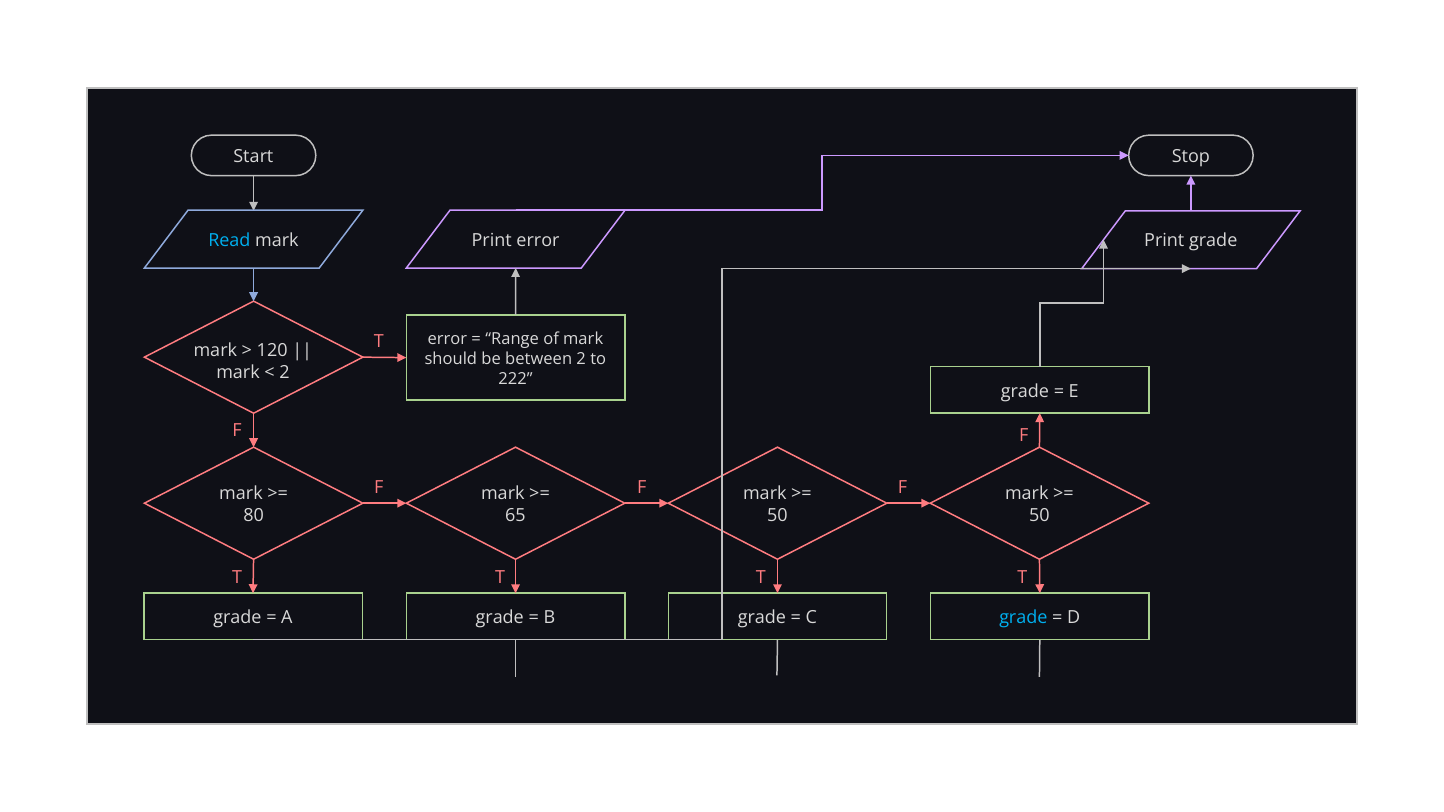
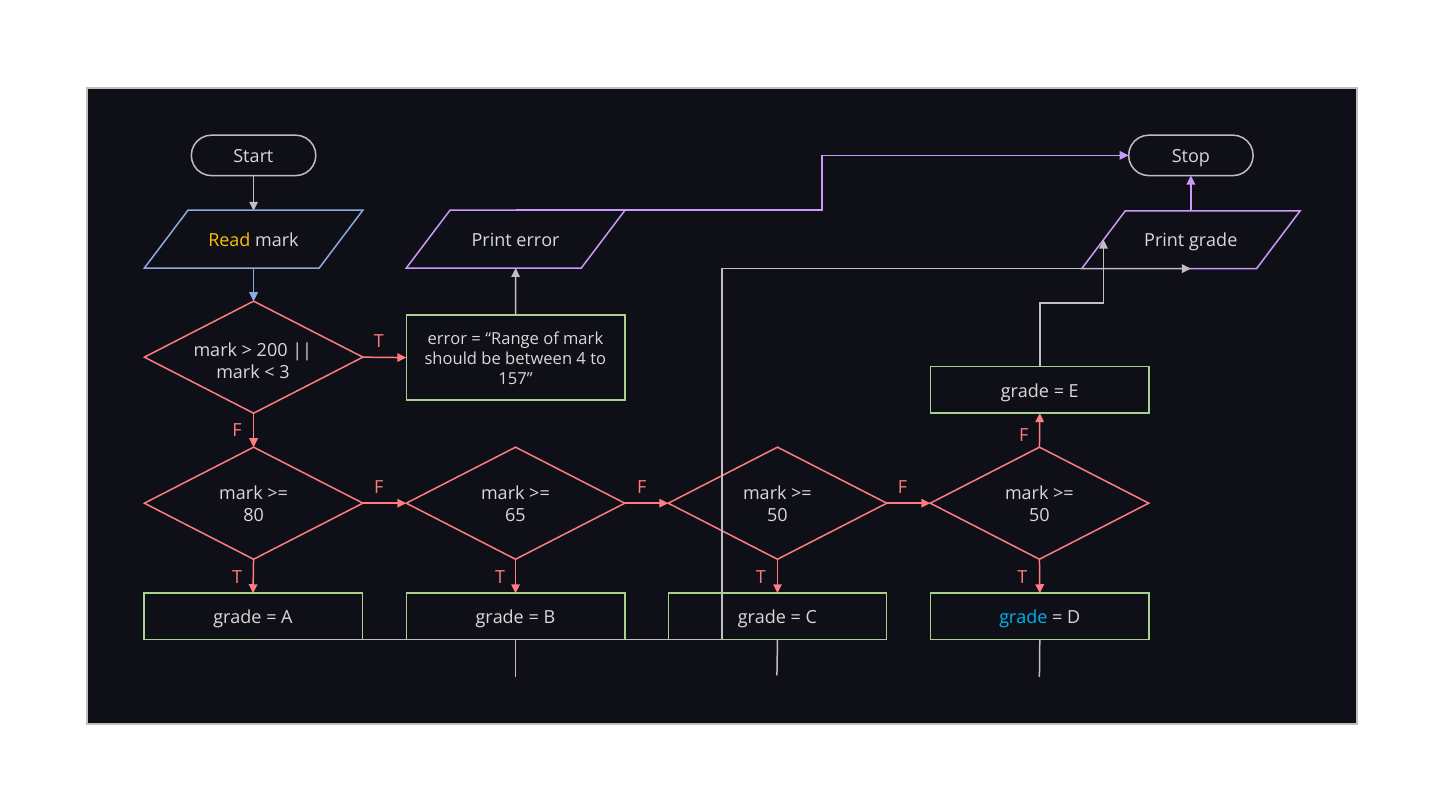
Read colour: light blue -> yellow
120: 120 -> 200
between 2: 2 -> 4
2 at (285, 372): 2 -> 3
222: 222 -> 157
